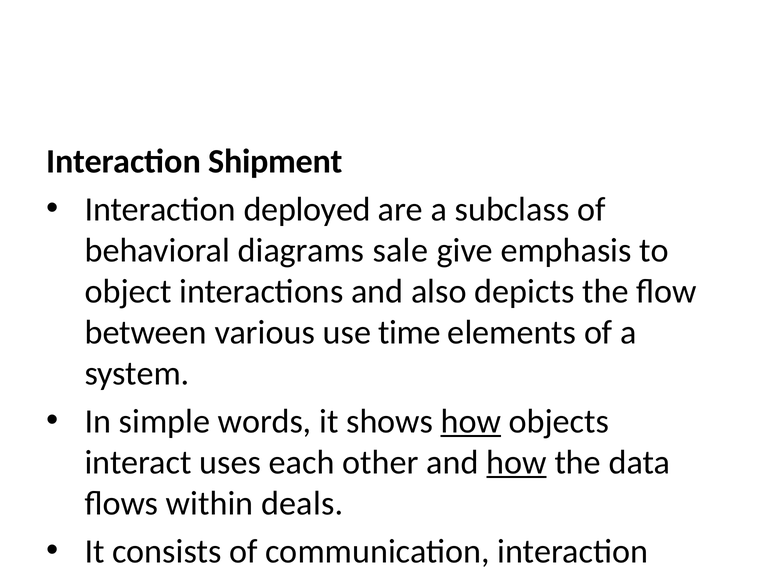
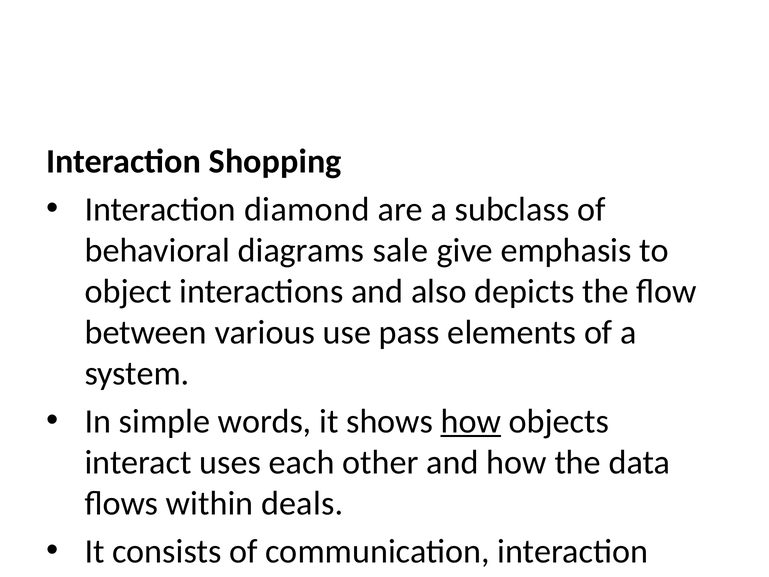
Shipment: Shipment -> Shopping
deployed: deployed -> diamond
time: time -> pass
how at (517, 462) underline: present -> none
